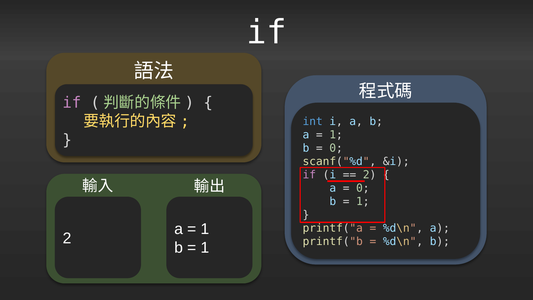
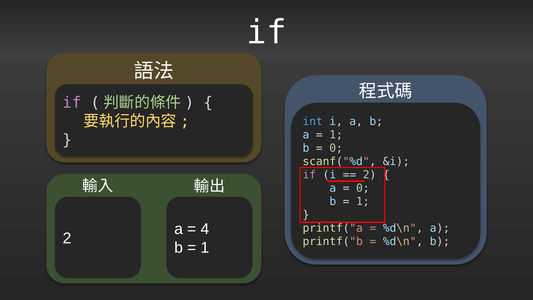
1 at (205, 229): 1 -> 4
